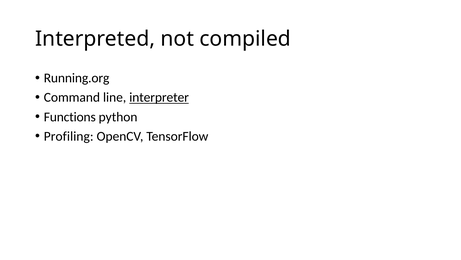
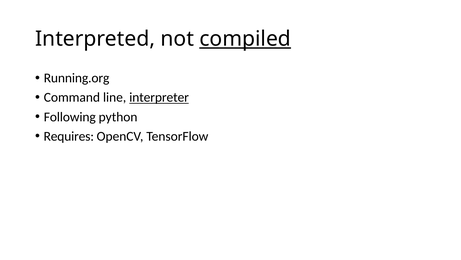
compiled underline: none -> present
Functions: Functions -> Following
Profiling: Profiling -> Requires
